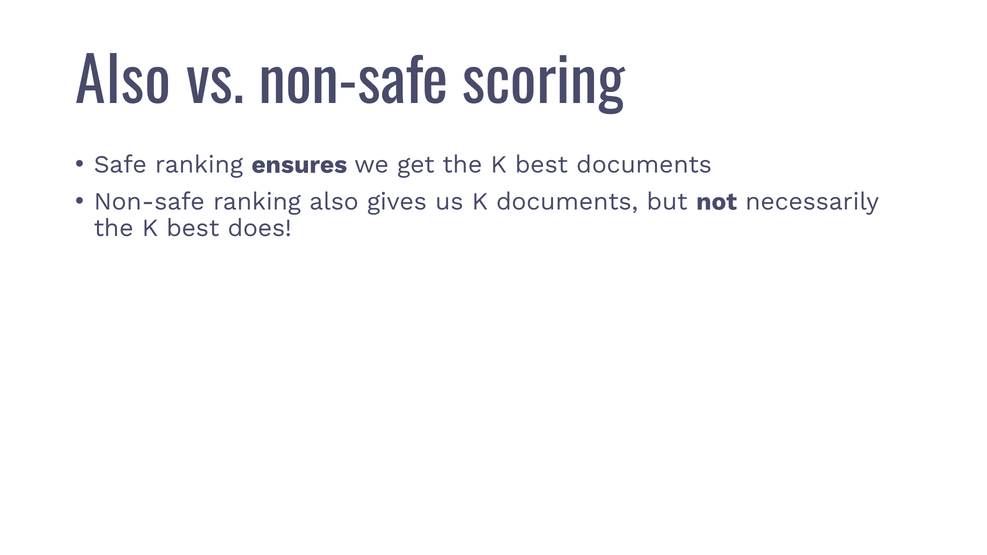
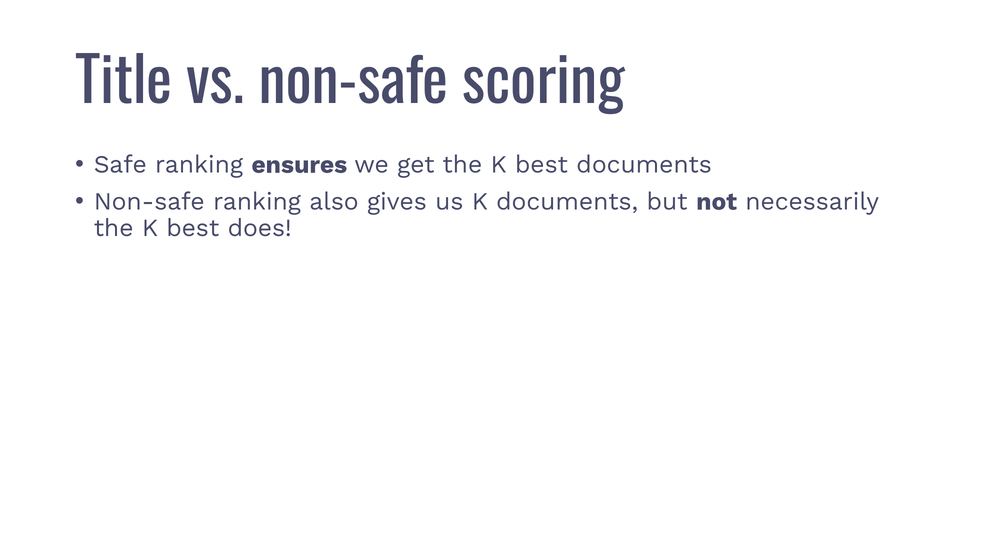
Also at (123, 83): Also -> Title
